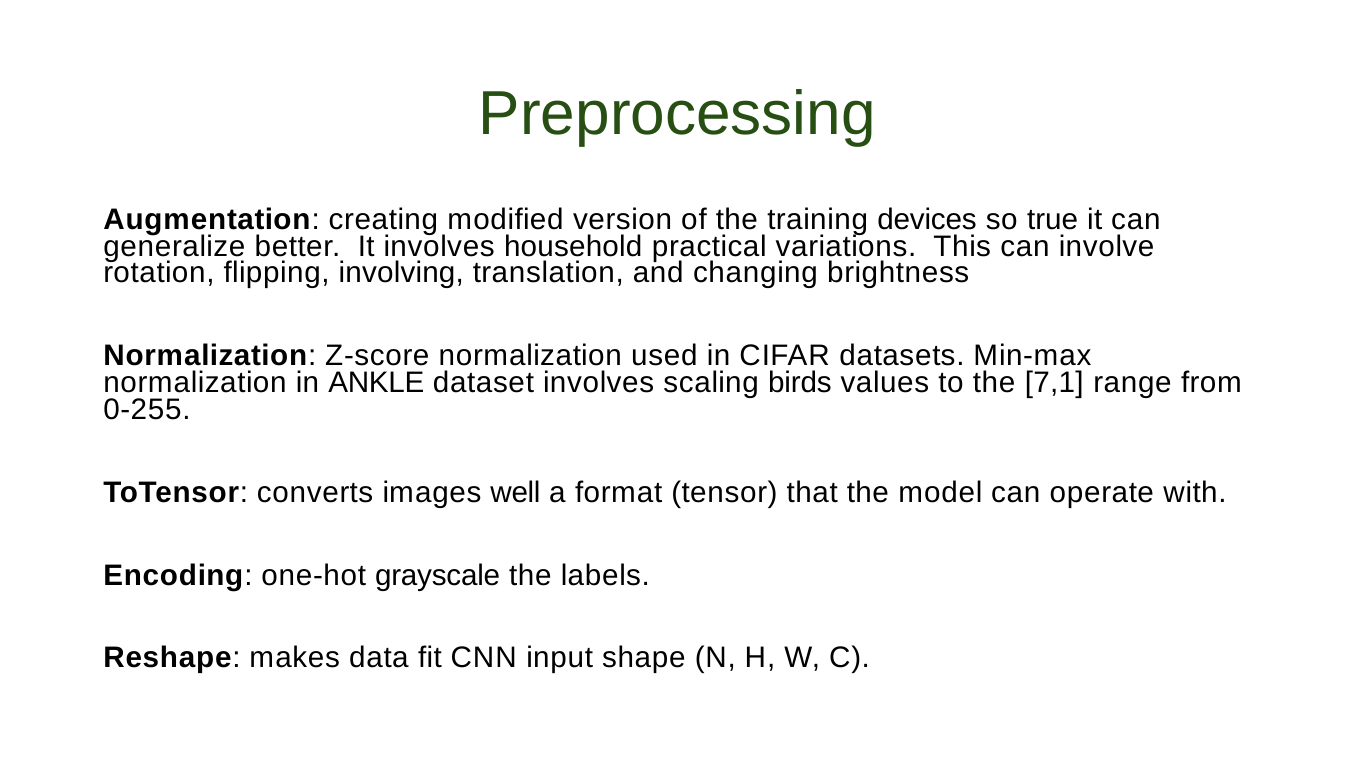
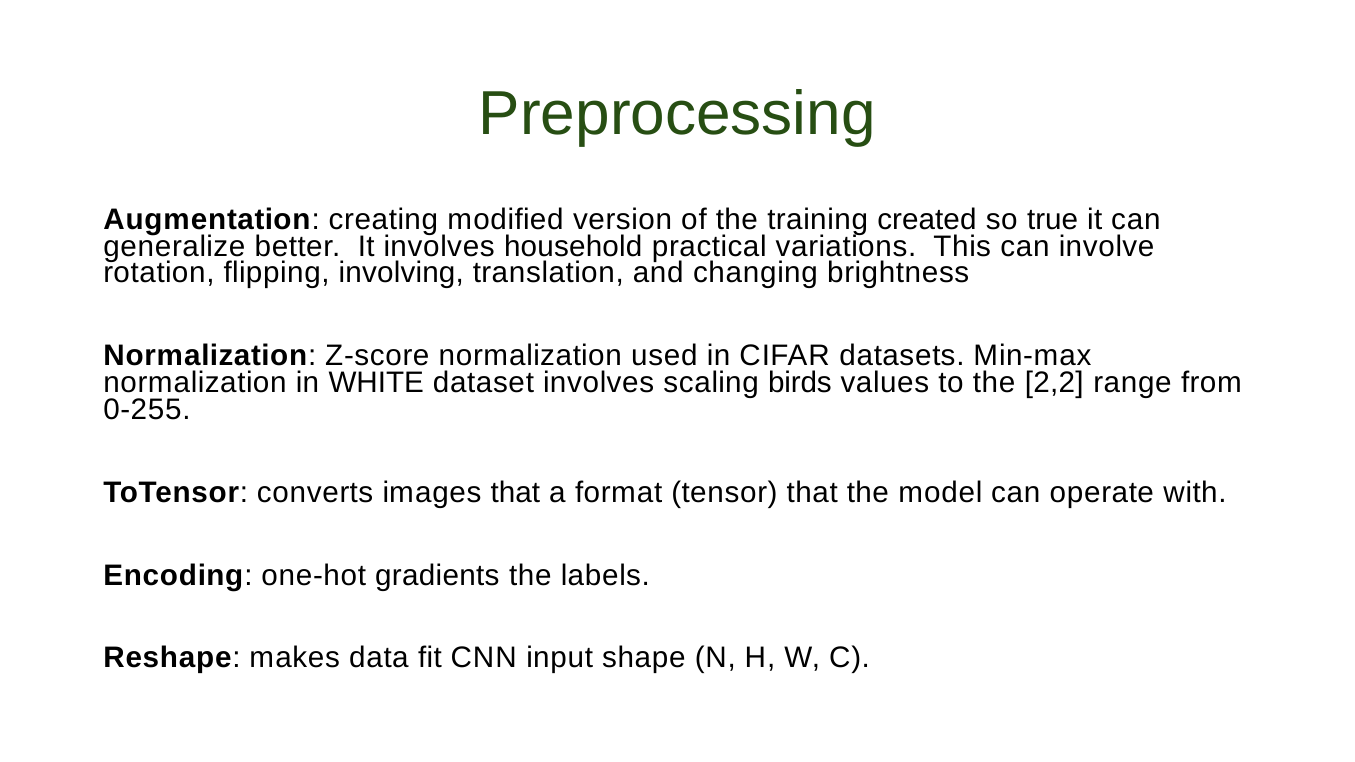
devices: devices -> created
ANKLE: ANKLE -> WHITE
7,1: 7,1 -> 2,2
images well: well -> that
grayscale: grayscale -> gradients
